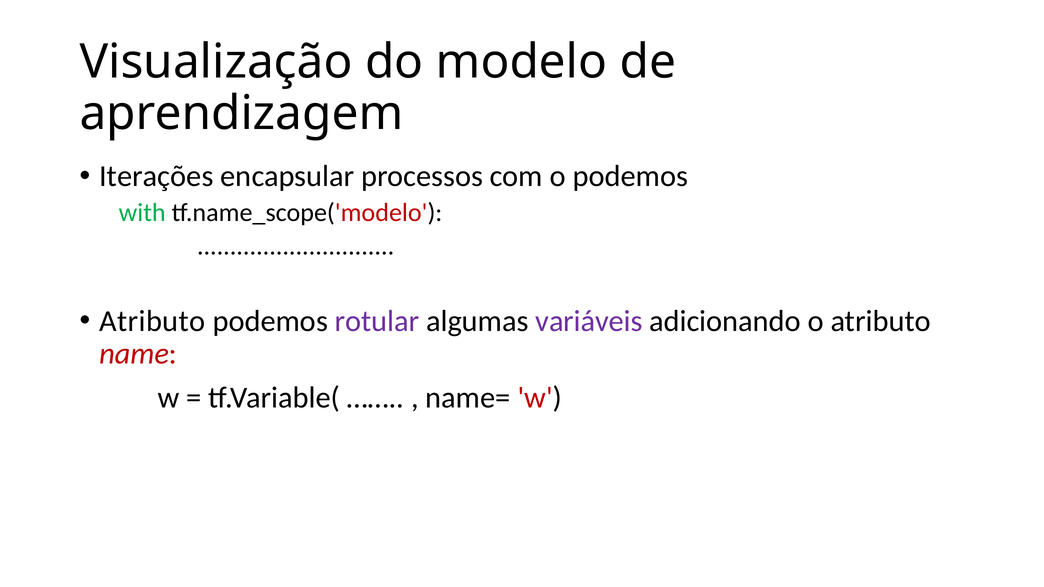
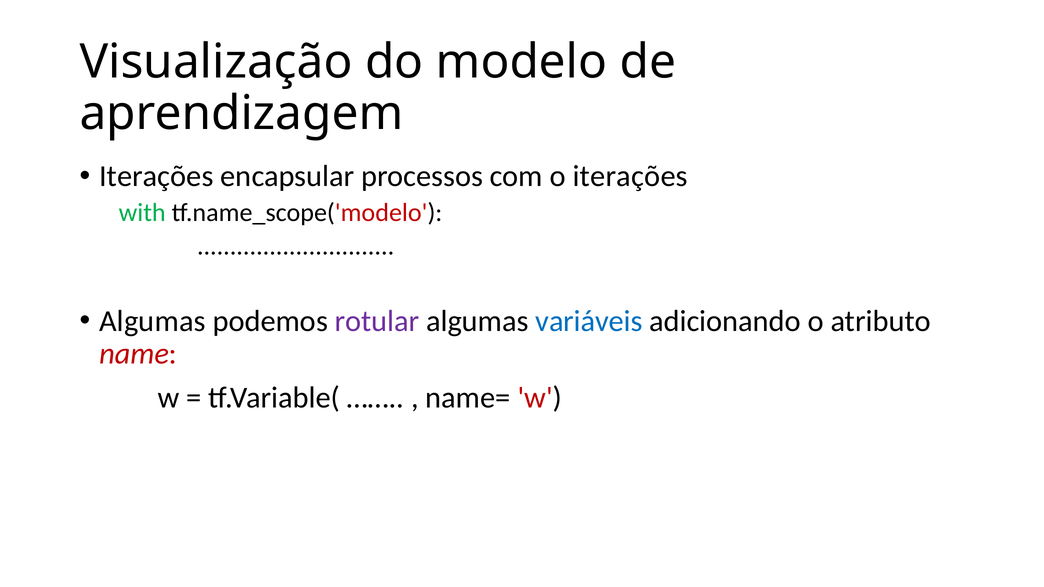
o podemos: podemos -> iterações
Atributo at (152, 321): Atributo -> Algumas
variáveis colour: purple -> blue
